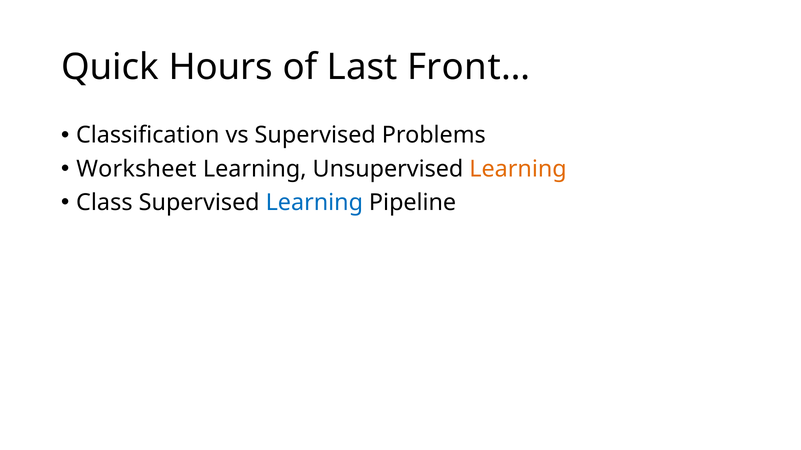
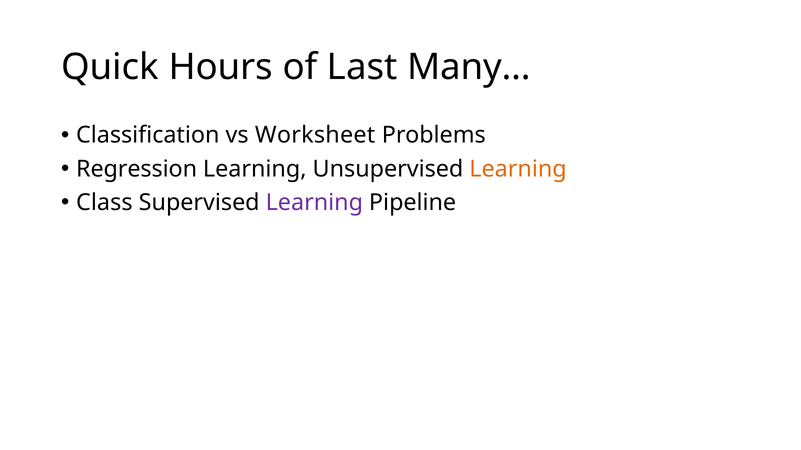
Front…: Front… -> Many…
vs Supervised: Supervised -> Worksheet
Worksheet: Worksheet -> Regression
Learning at (314, 203) colour: blue -> purple
